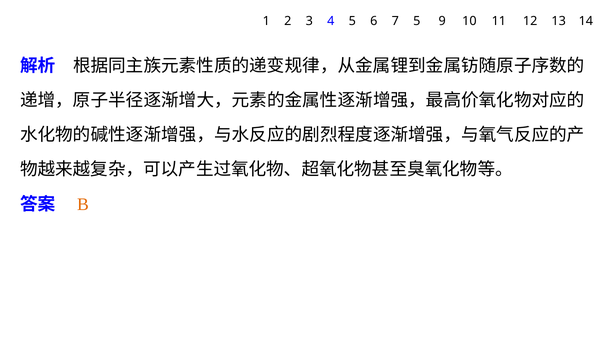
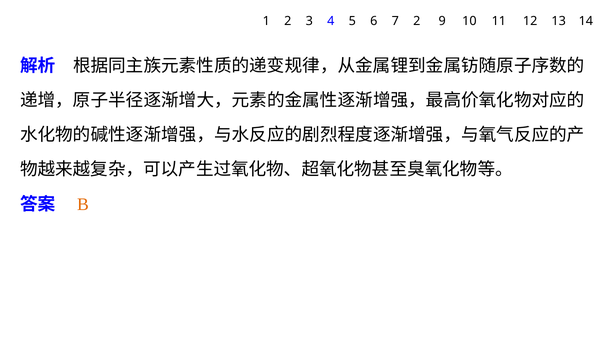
7 5: 5 -> 2
